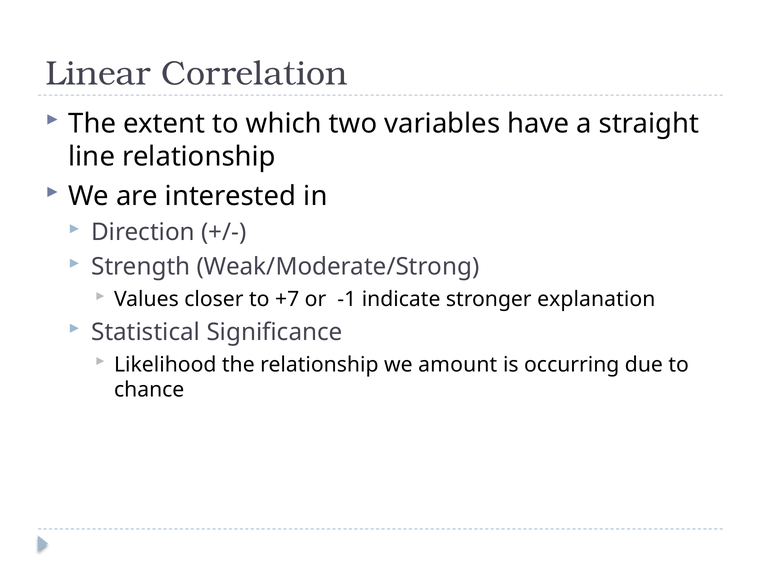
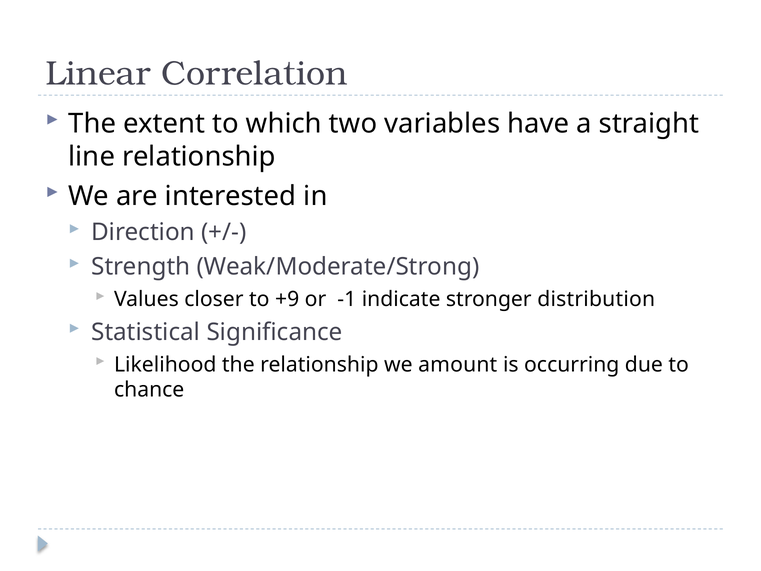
+7: +7 -> +9
explanation: explanation -> distribution
